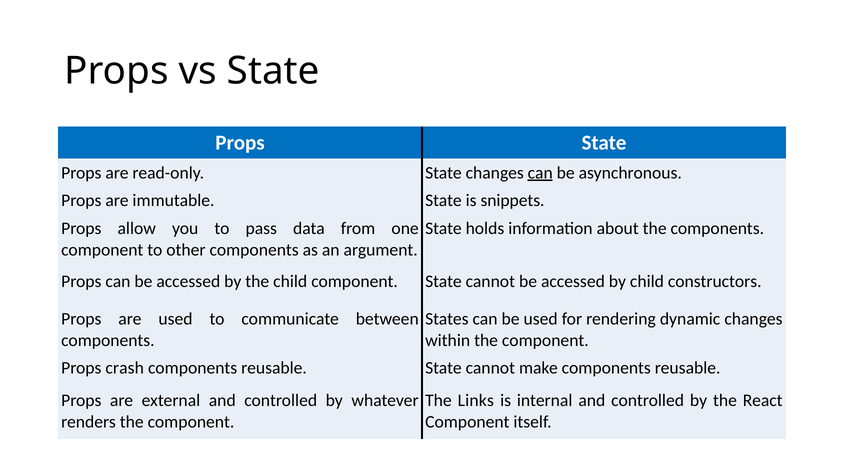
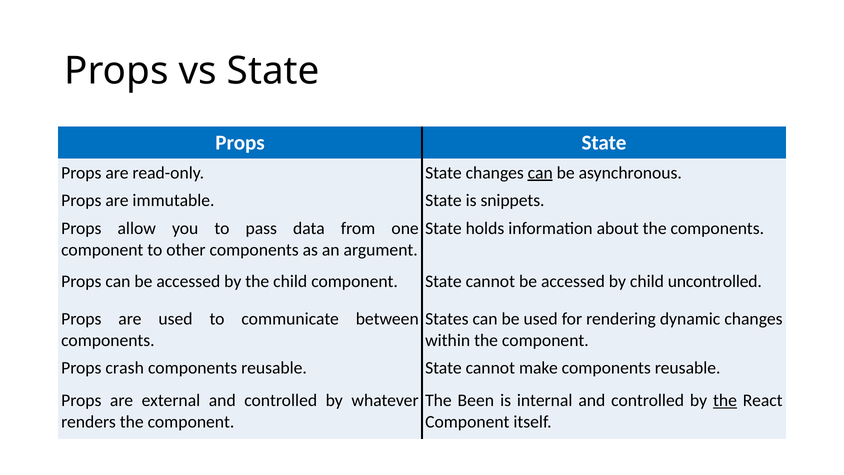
constructors: constructors -> uncontrolled
Links: Links -> Been
the at (725, 400) underline: none -> present
